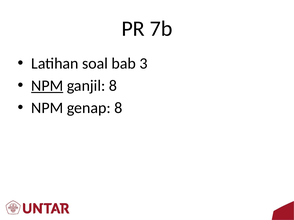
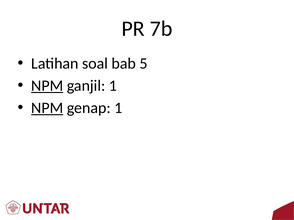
3: 3 -> 5
ganjil 8: 8 -> 1
NPM at (47, 108) underline: none -> present
genap 8: 8 -> 1
